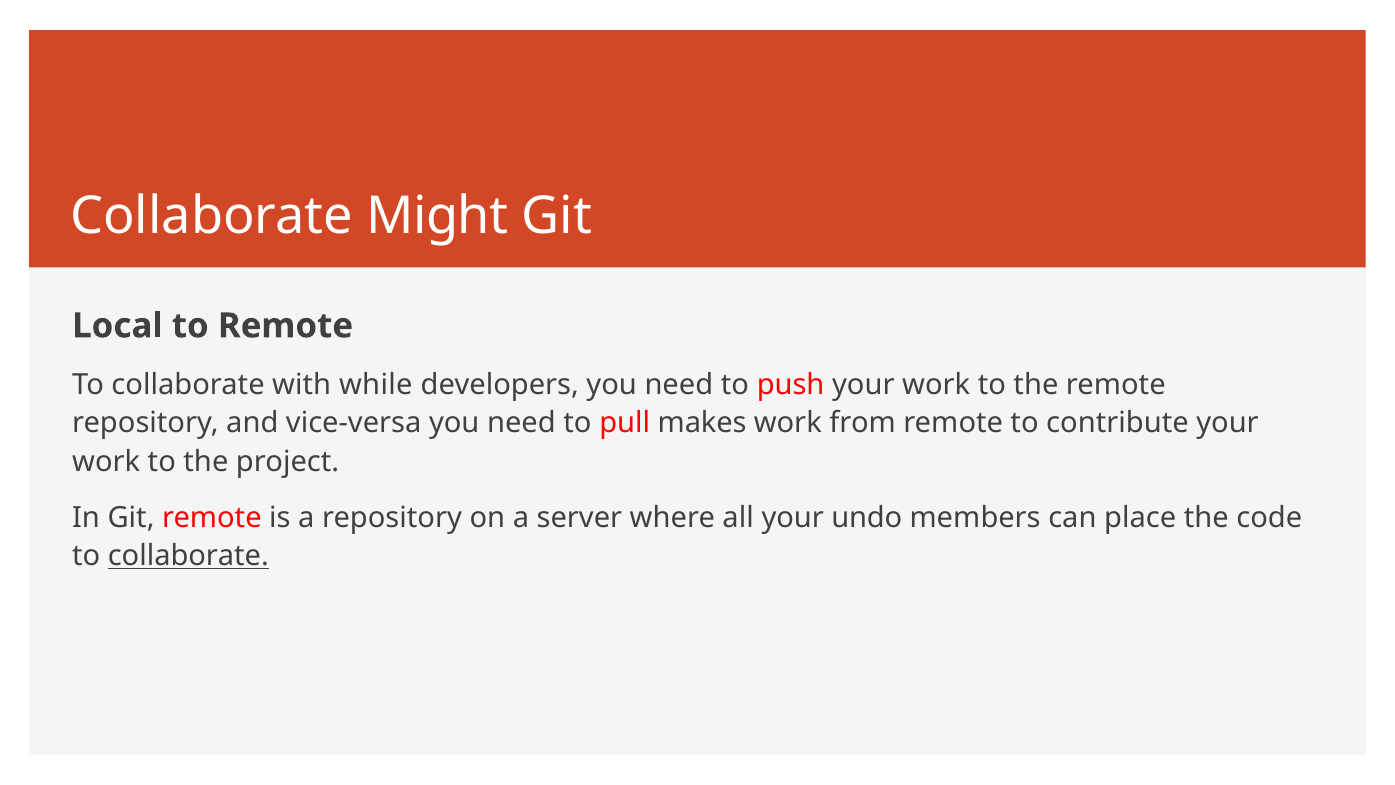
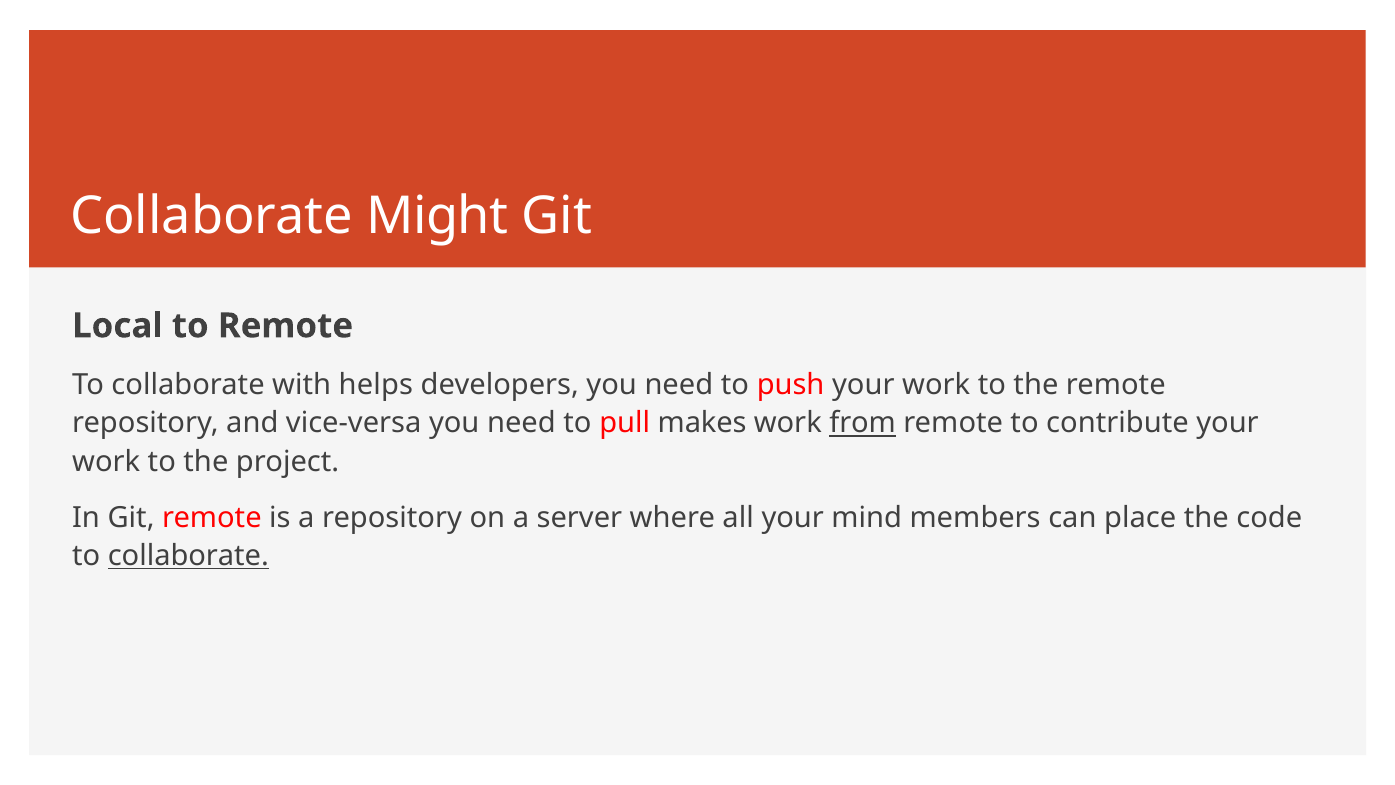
while: while -> helps
from underline: none -> present
undo: undo -> mind
